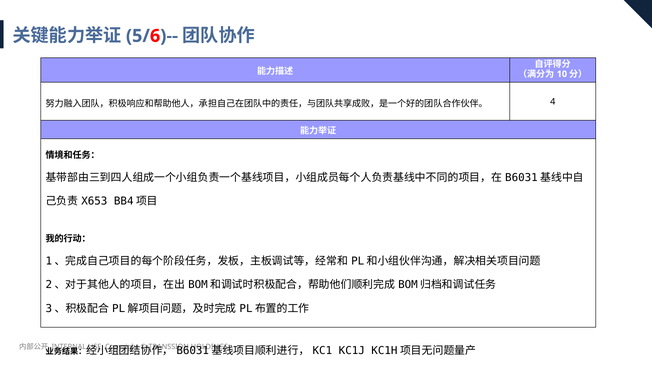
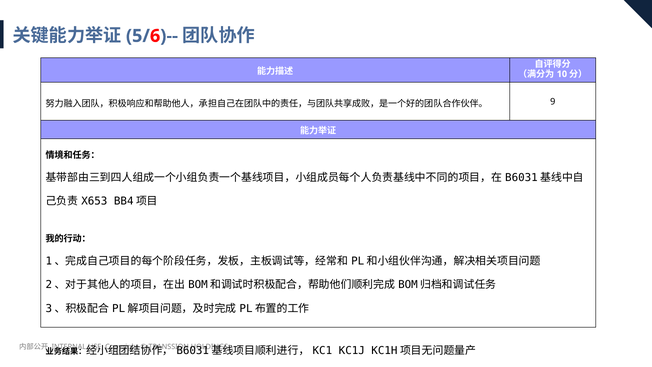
4: 4 -> 9
